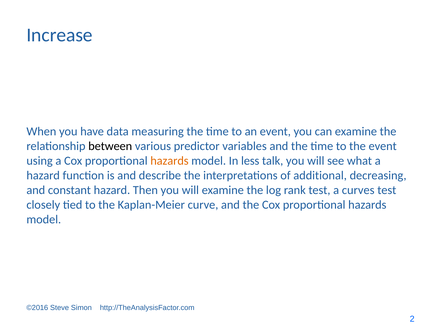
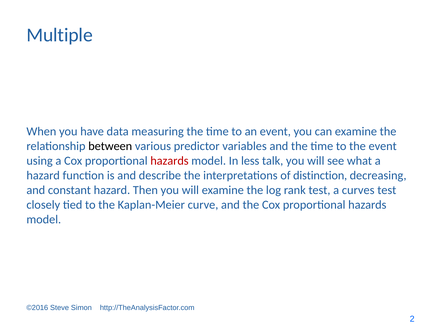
Increase: Increase -> Multiple
hazards at (169, 161) colour: orange -> red
additional: additional -> distinction
